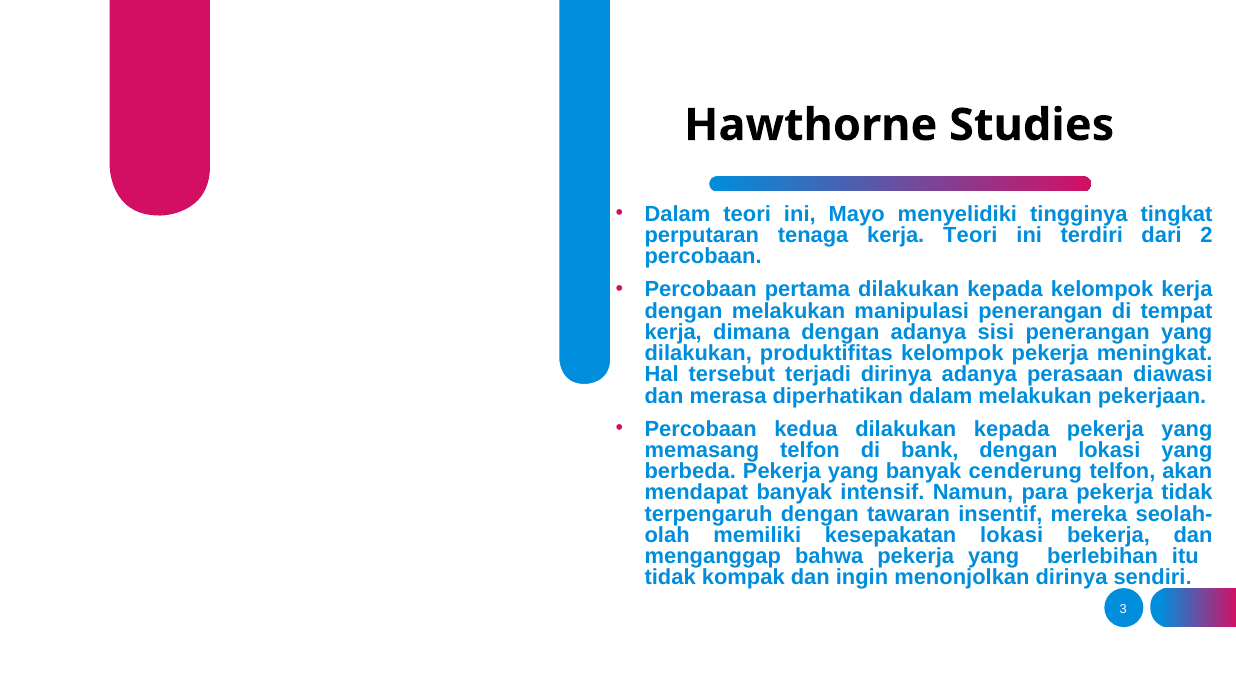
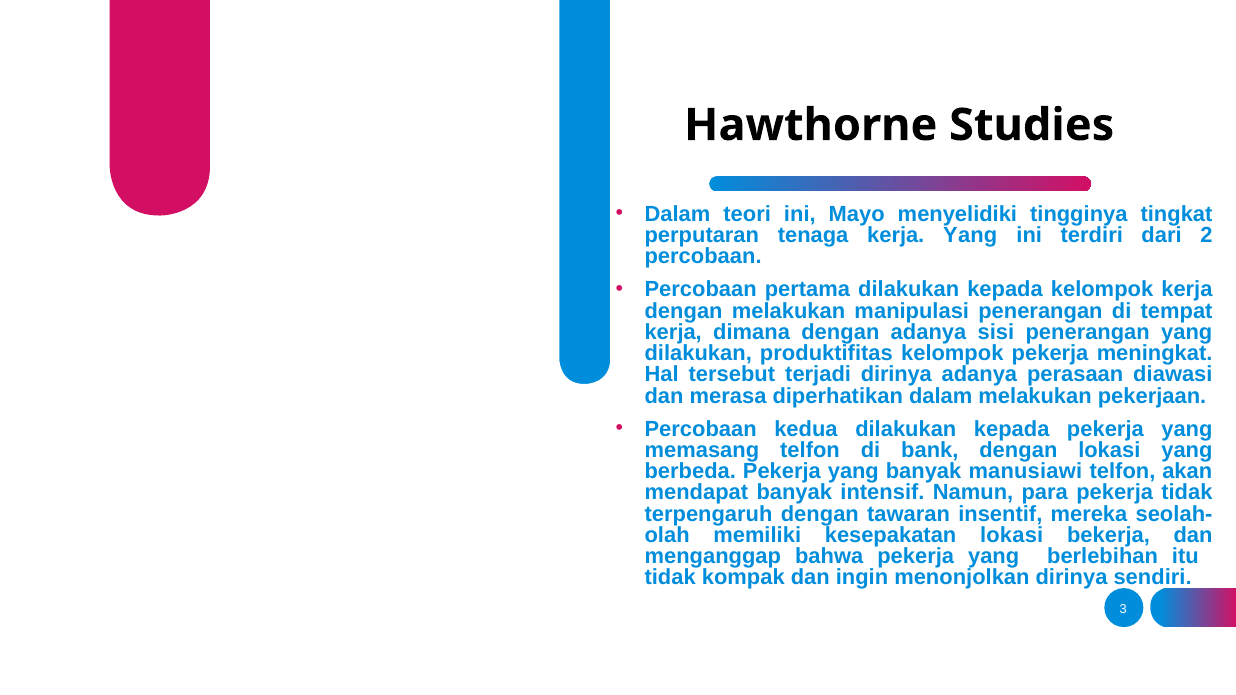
kerja Teori: Teori -> Yang
cenderung: cenderung -> manusiawi
